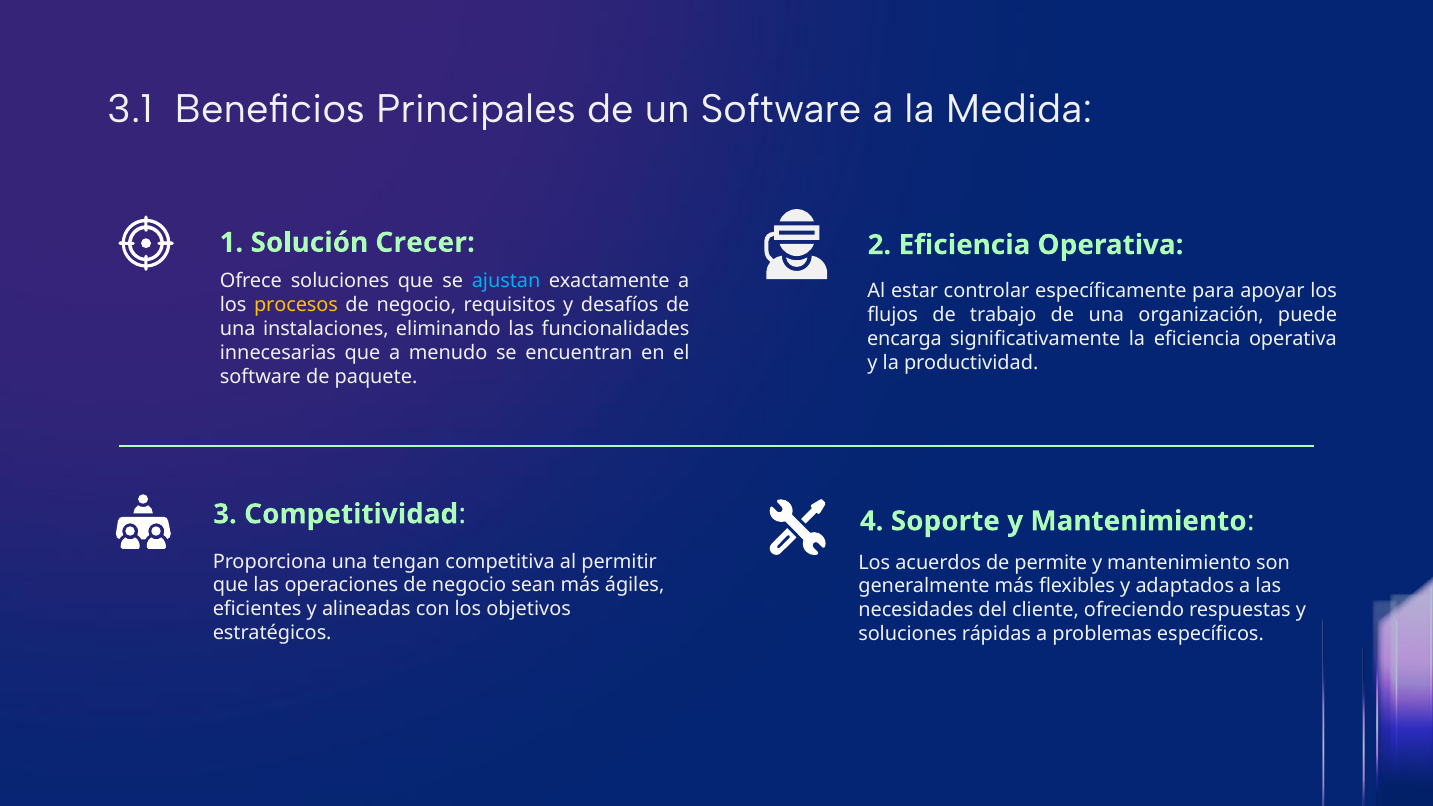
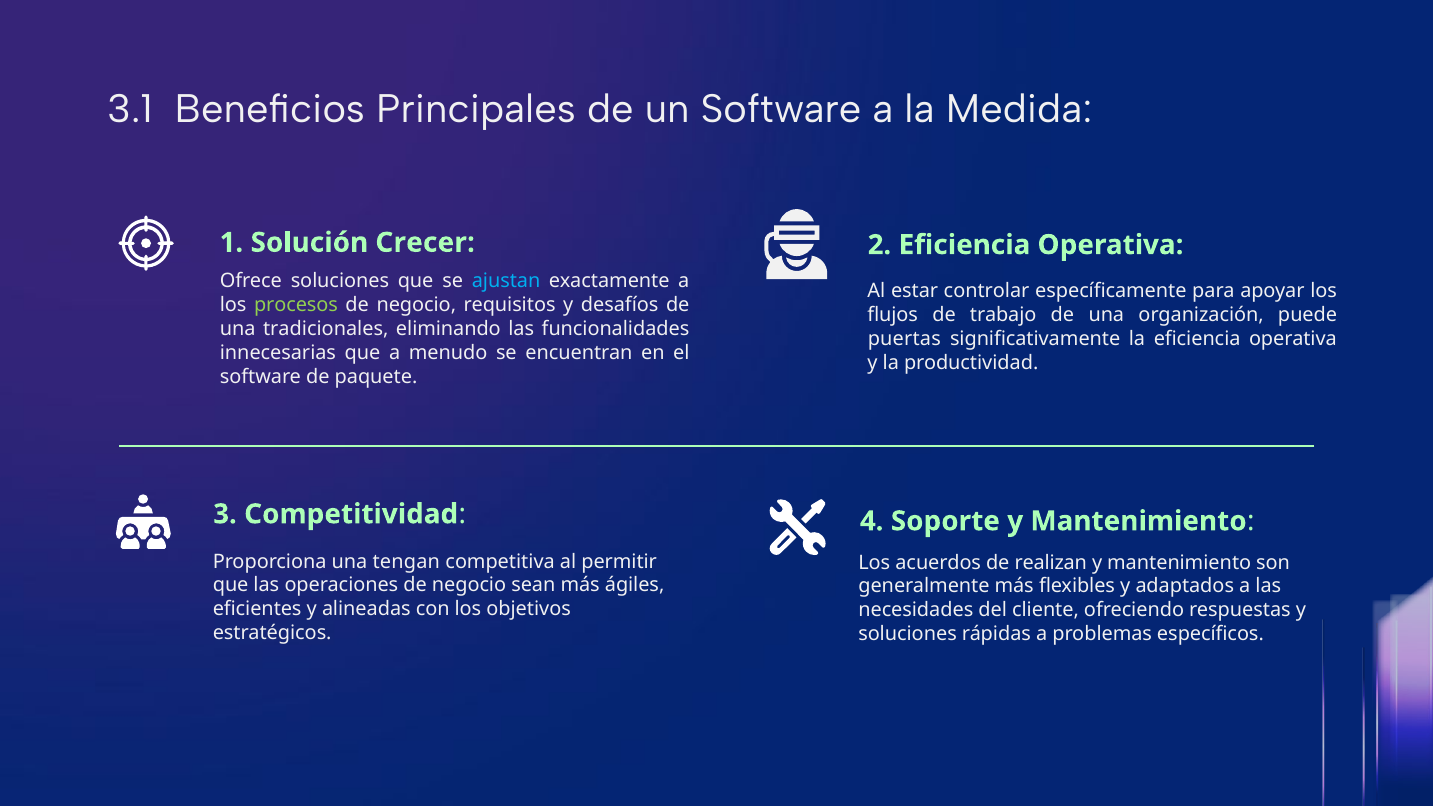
procesos colour: yellow -> light green
instalaciones: instalaciones -> tradicionales
encarga: encarga -> puertas
permite: permite -> realizan
